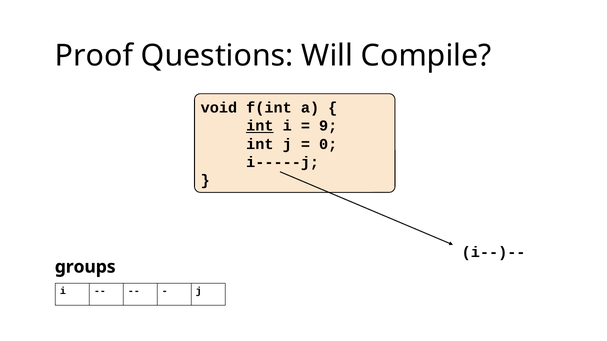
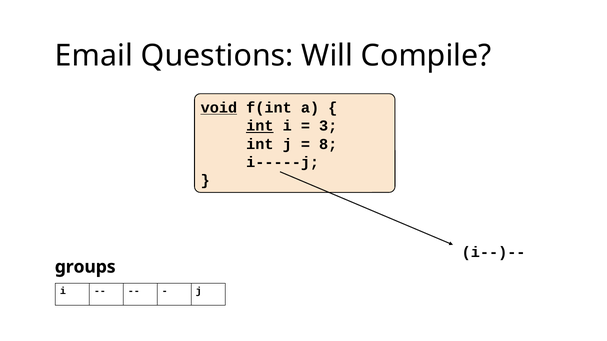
Proof: Proof -> Email
void underline: none -> present
9: 9 -> 3
0: 0 -> 8
